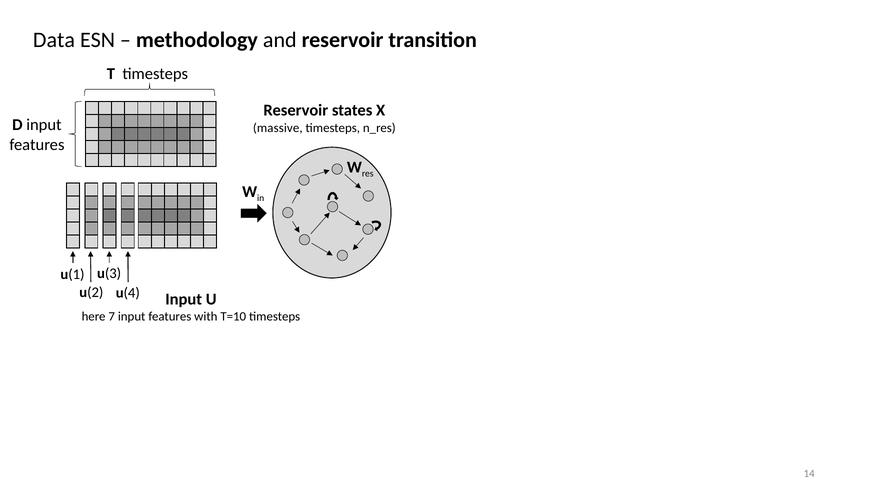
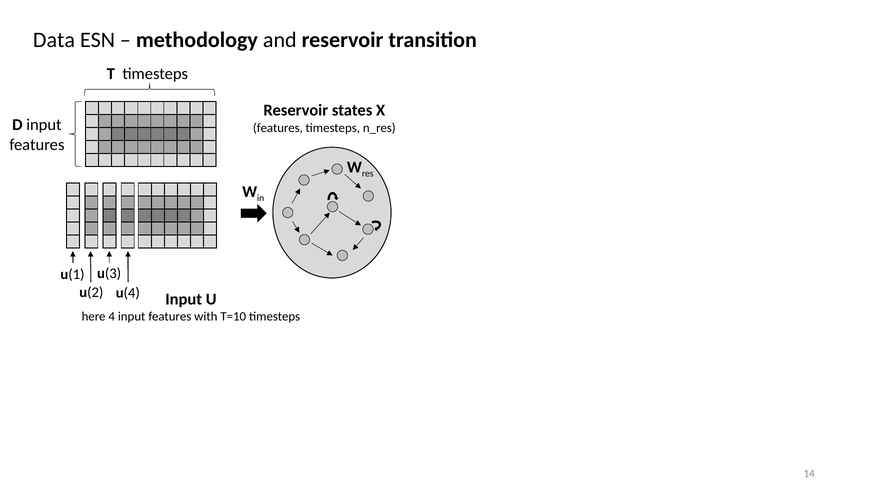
massive at (278, 128): massive -> features
7: 7 -> 4
